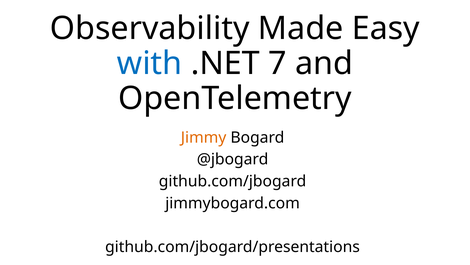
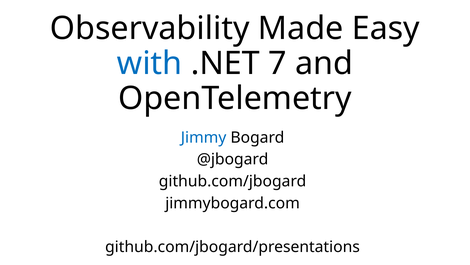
Jimmy colour: orange -> blue
